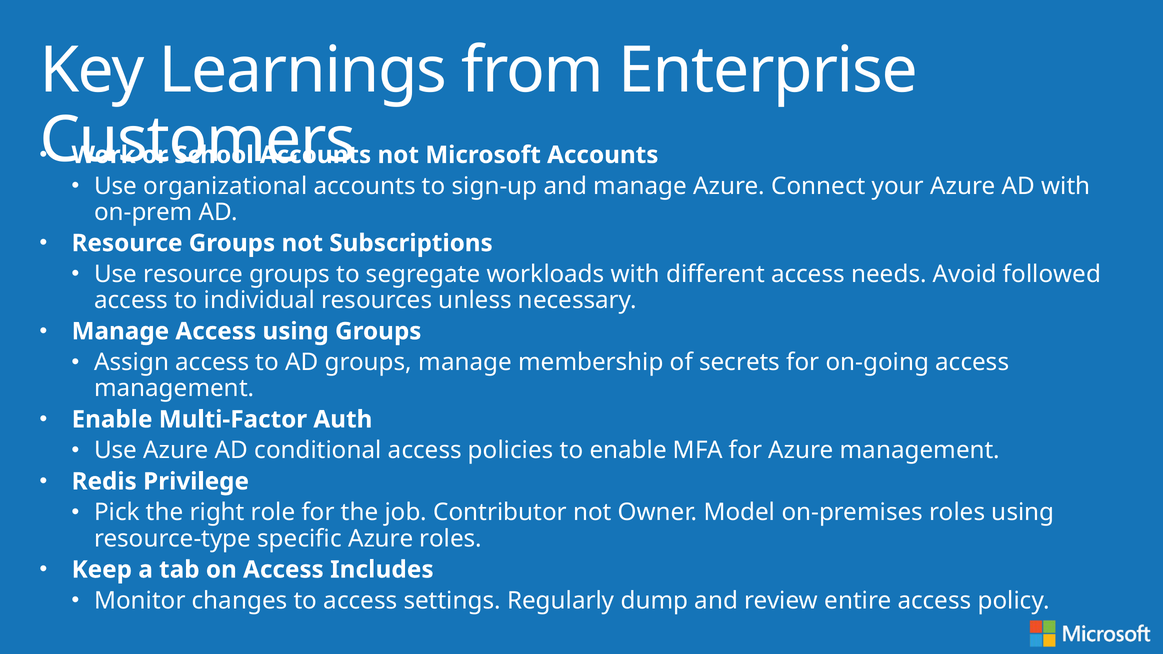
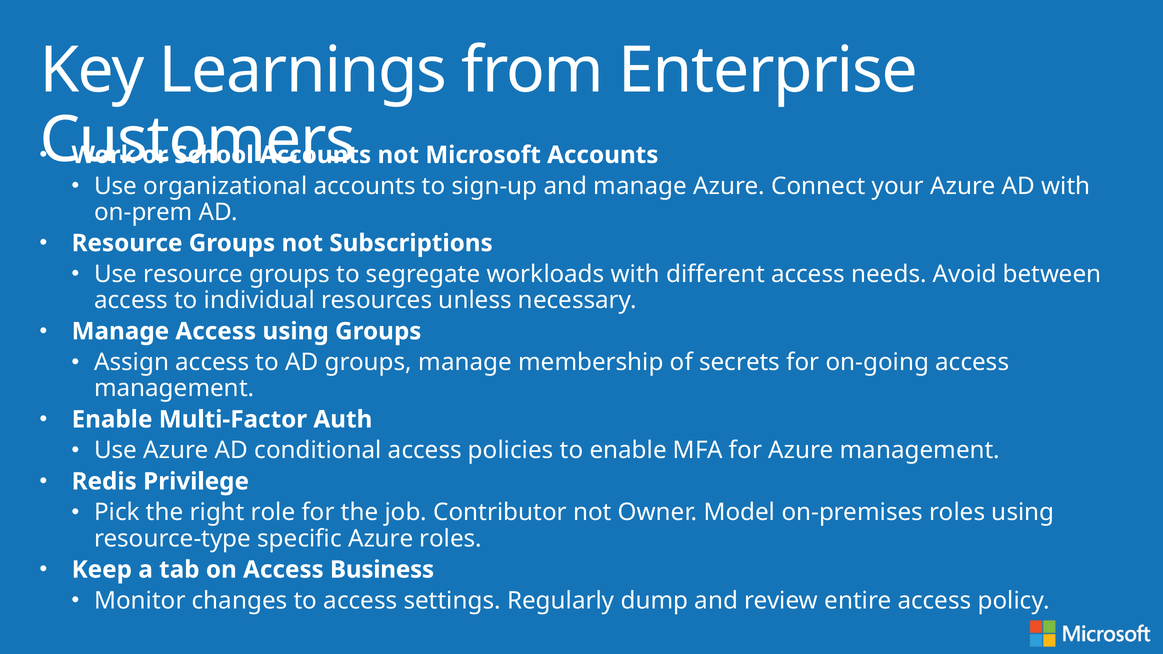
followed: followed -> between
Includes: Includes -> Business
